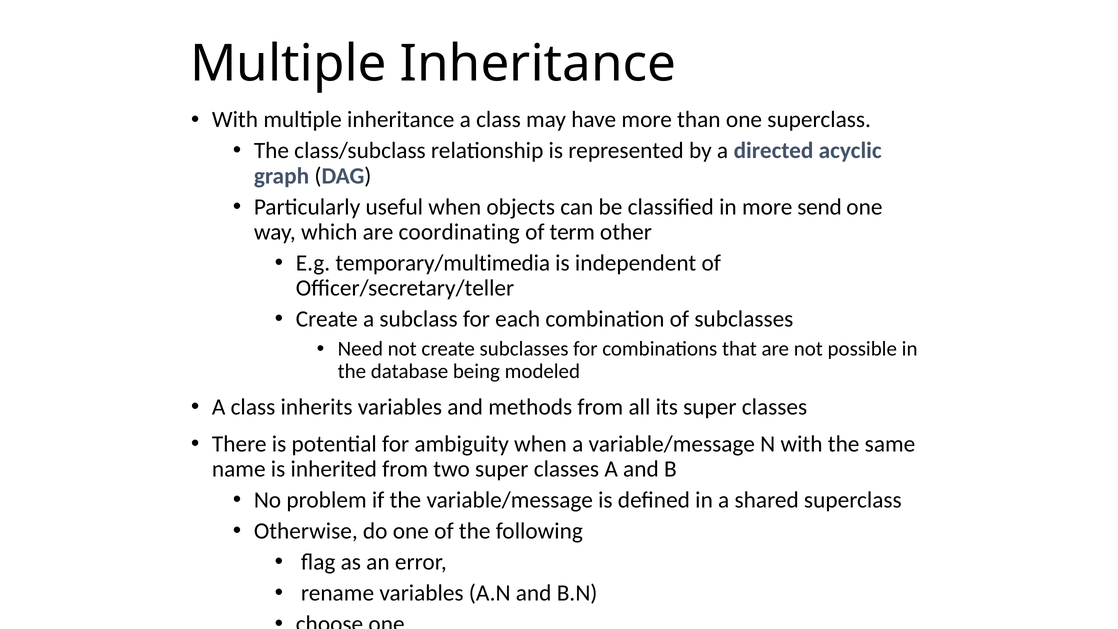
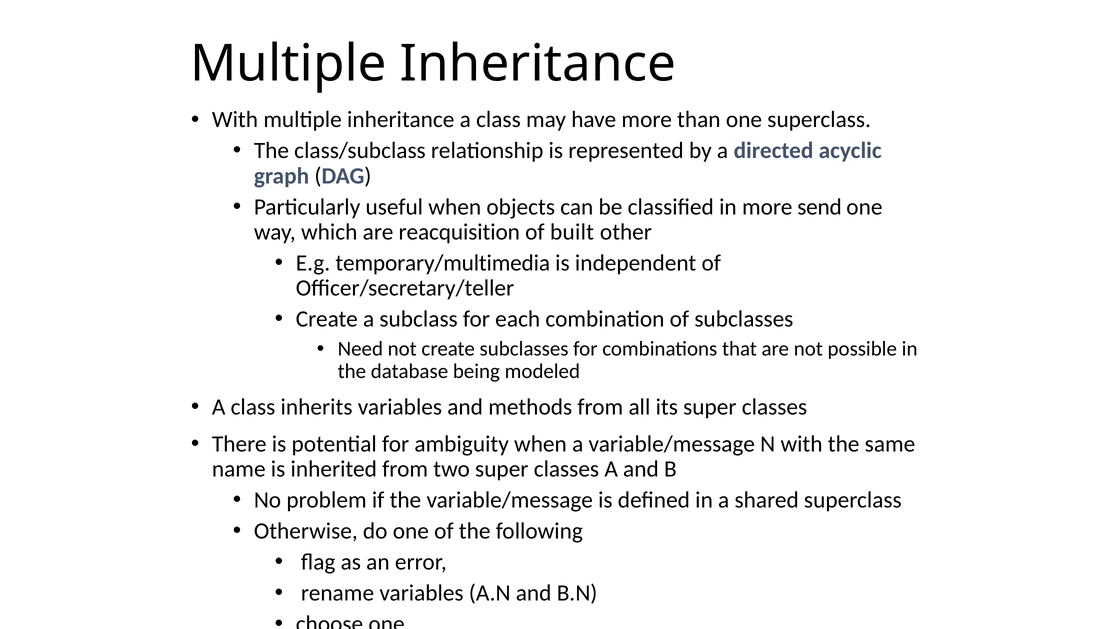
coordinating: coordinating -> reacquisition
term: term -> built
